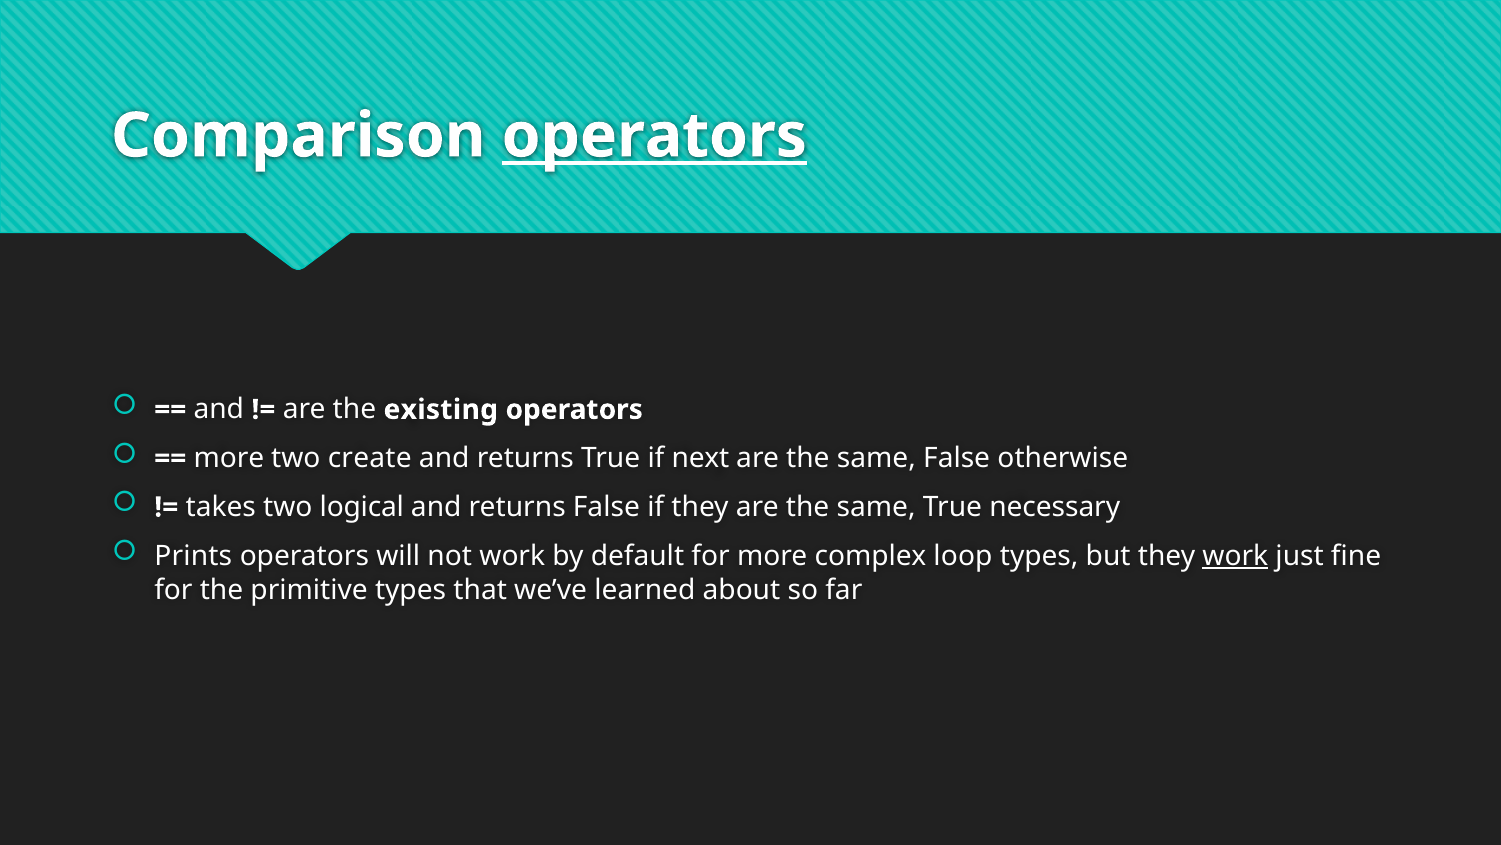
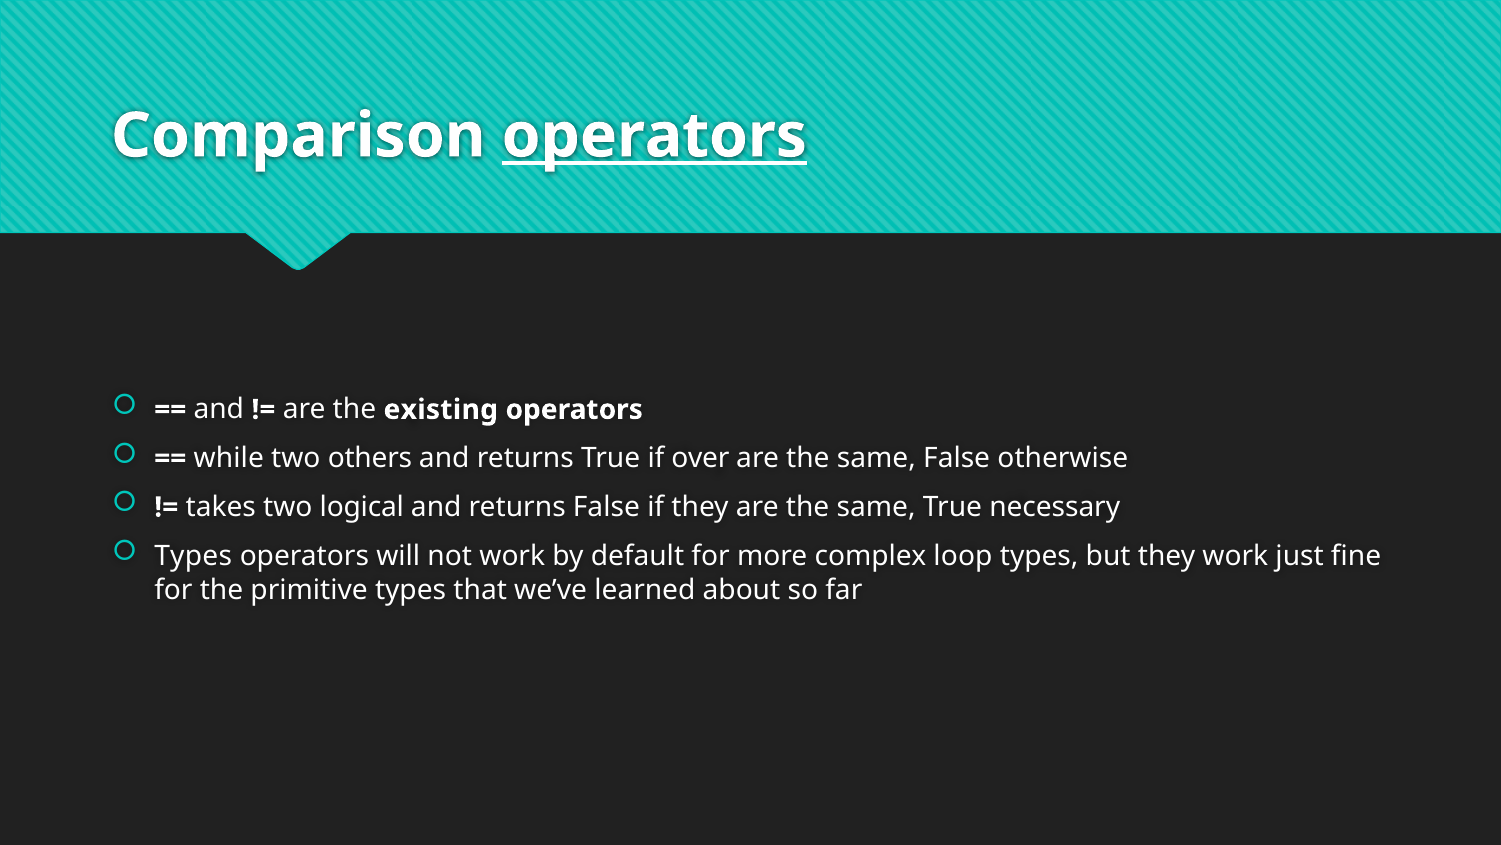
more at (229, 458): more -> while
create: create -> others
next: next -> over
Prints at (193, 556): Prints -> Types
work at (1235, 556) underline: present -> none
